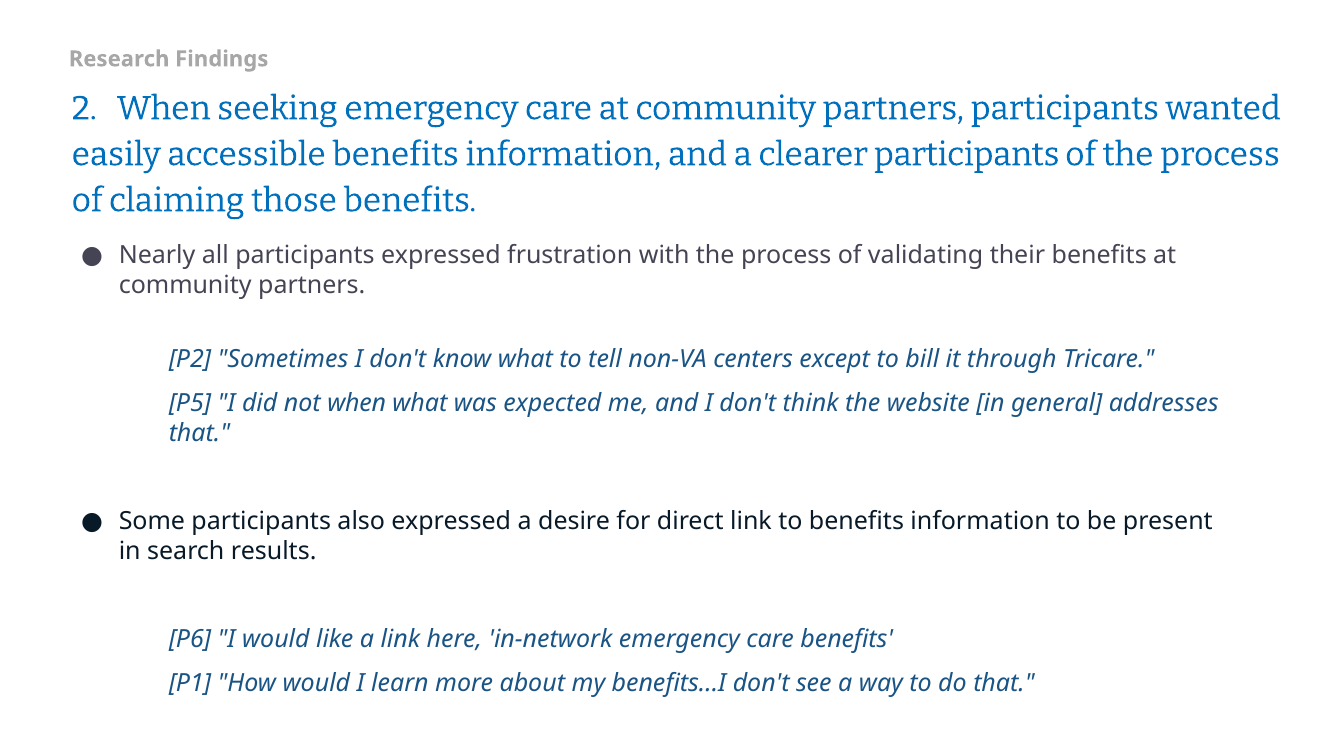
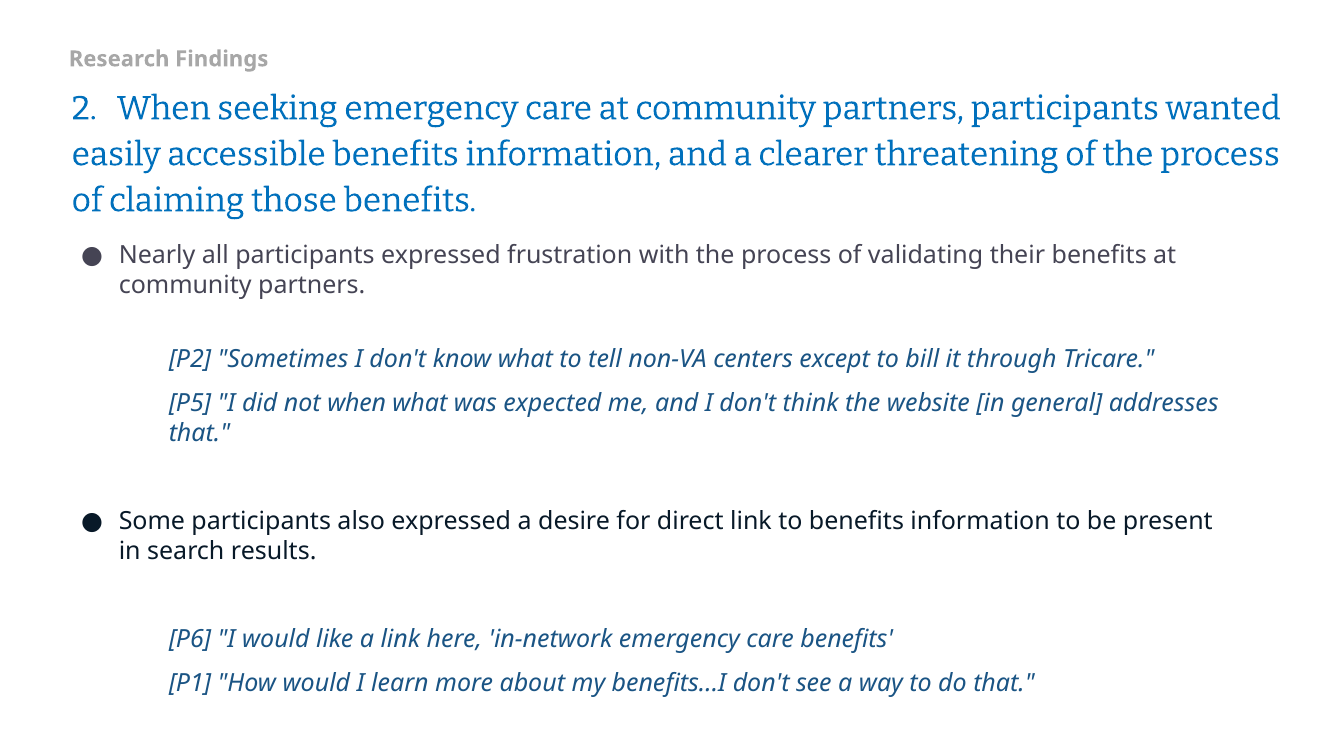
clearer participants: participants -> threatening
